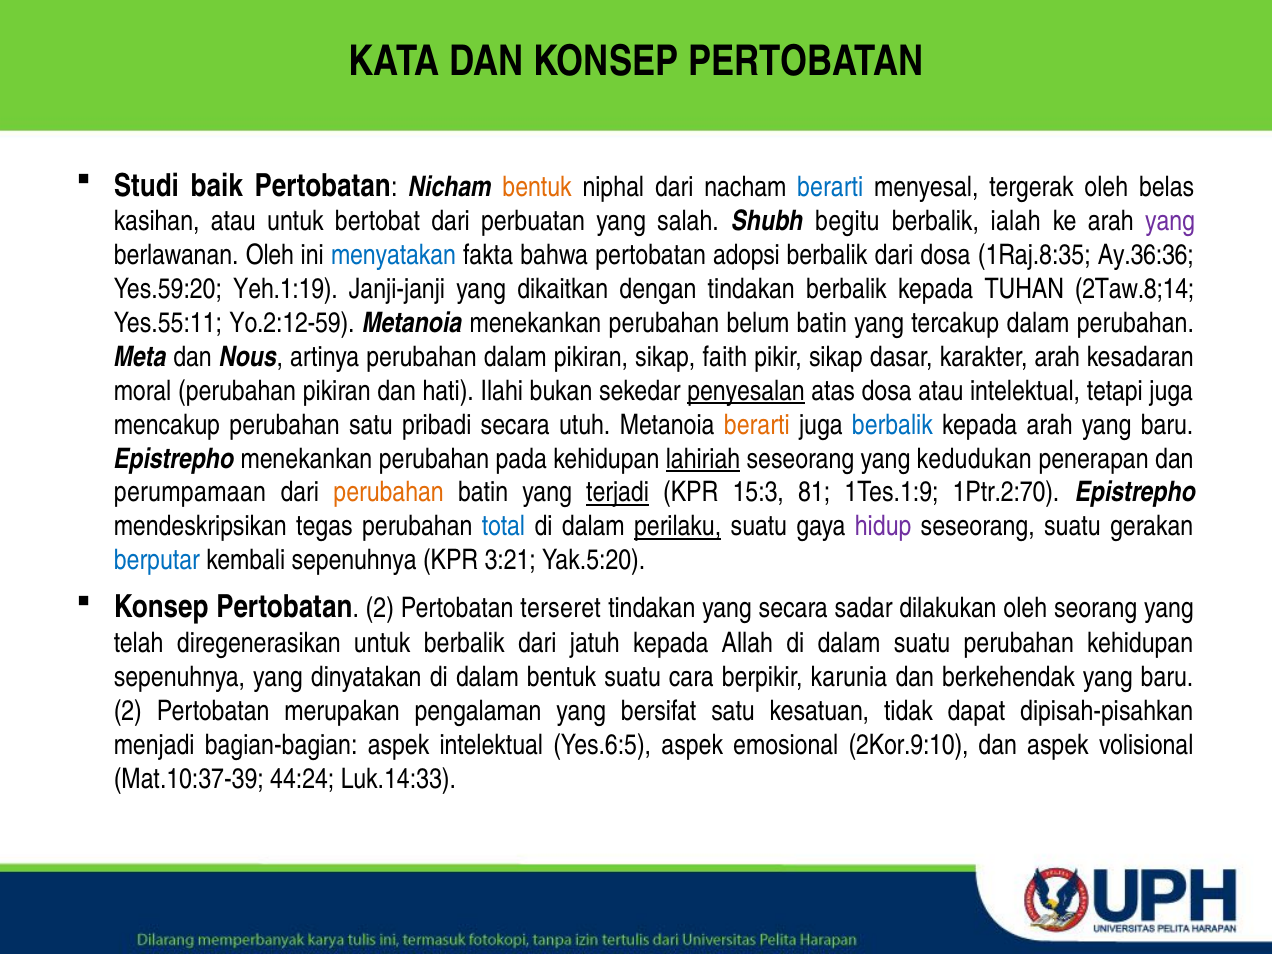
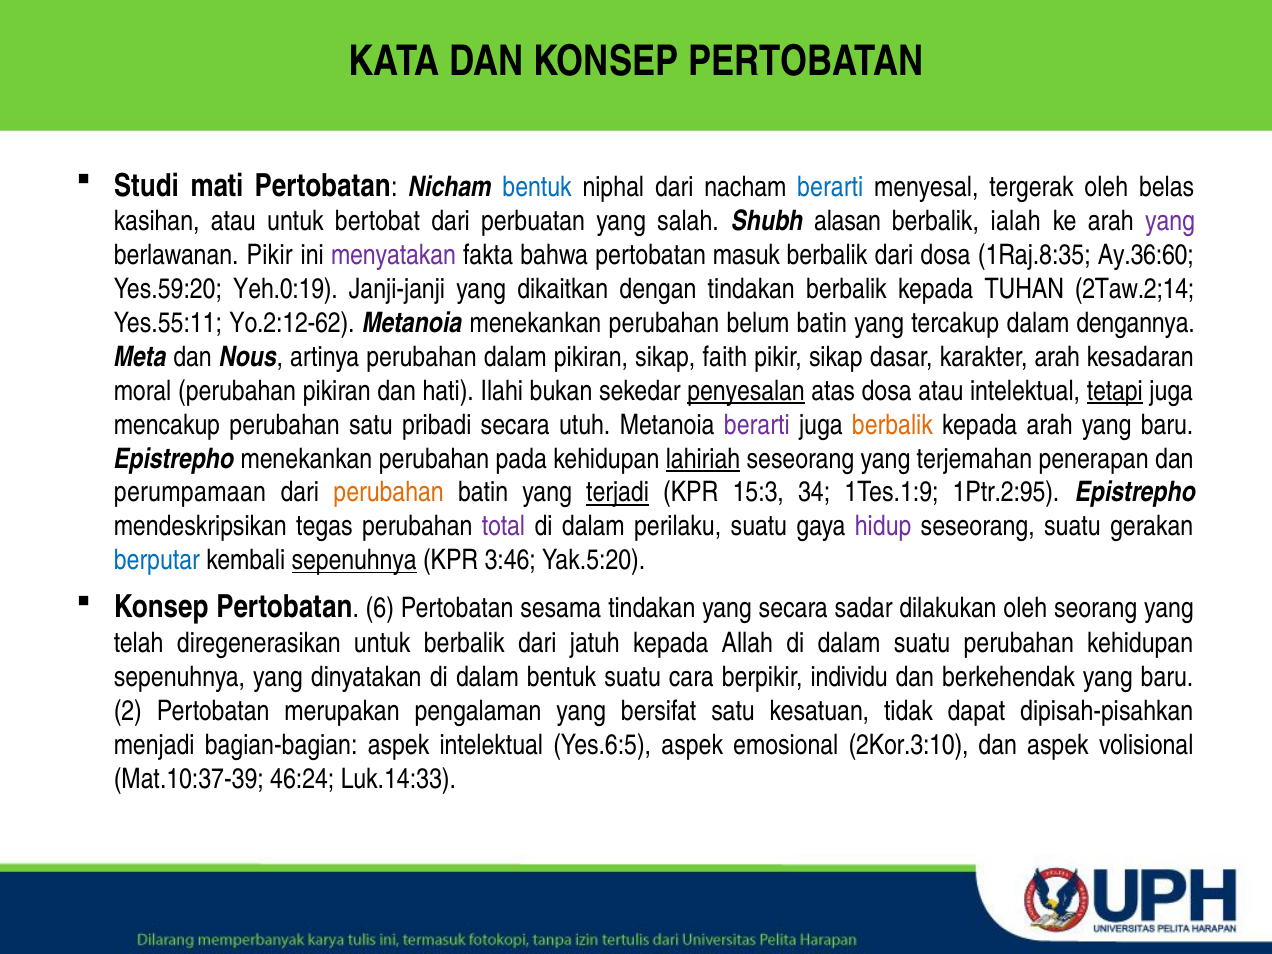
baik: baik -> mati
bentuk at (537, 187) colour: orange -> blue
begitu: begitu -> alasan
berlawanan Oleh: Oleh -> Pikir
menyatakan colour: blue -> purple
adopsi: adopsi -> masuk
Ay.36:36: Ay.36:36 -> Ay.36:60
Yeh.1:19: Yeh.1:19 -> Yeh.0:19
2Taw.8;14: 2Taw.8;14 -> 2Taw.2;14
Yo.2:12-59: Yo.2:12-59 -> Yo.2:12-62
dalam perubahan: perubahan -> dengannya
tetapi underline: none -> present
berarti at (757, 425) colour: orange -> purple
berbalik at (892, 425) colour: blue -> orange
kedudukan: kedudukan -> terjemahan
81: 81 -> 34
1Ptr.2:70: 1Ptr.2:70 -> 1Ptr.2:95
total colour: blue -> purple
perilaku underline: present -> none
sepenuhnya at (354, 560) underline: none -> present
3:21: 3:21 -> 3:46
Pertobatan 2: 2 -> 6
terseret: terseret -> sesama
karunia: karunia -> individu
2Kor.9:10: 2Kor.9:10 -> 2Kor.3:10
44:24: 44:24 -> 46:24
